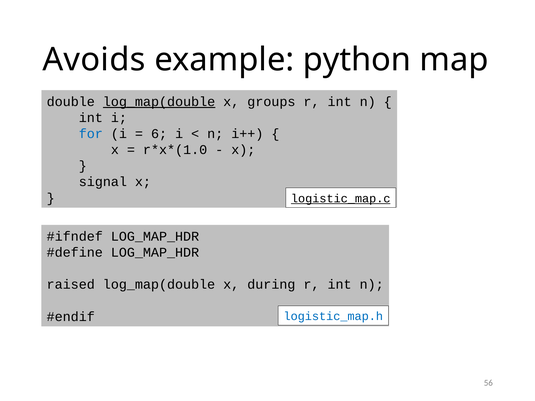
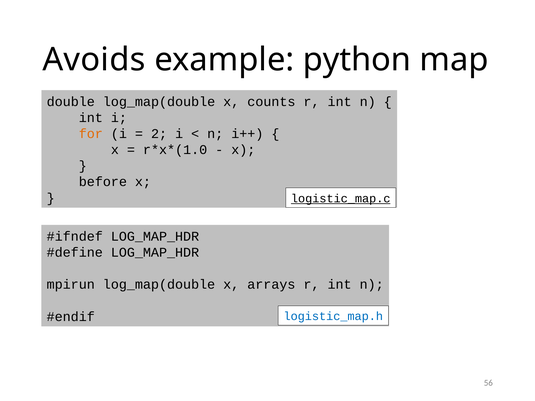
log_map(double at (159, 102) underline: present -> none
groups: groups -> counts
for colour: blue -> orange
6: 6 -> 2
signal: signal -> before
raised: raised -> mpirun
during: during -> arrays
